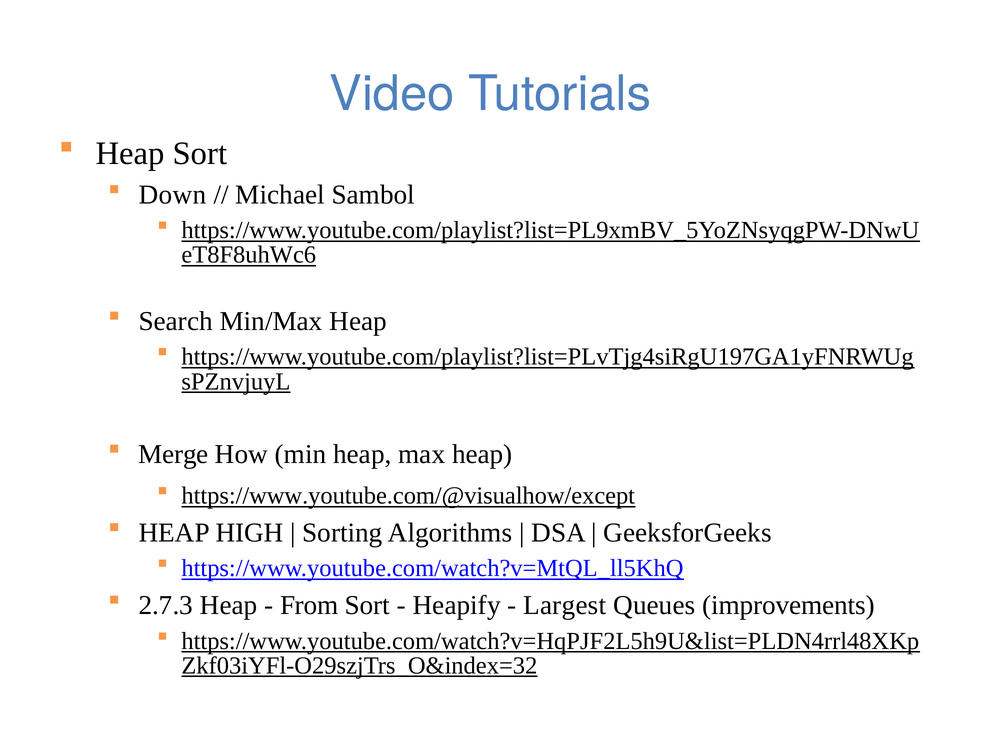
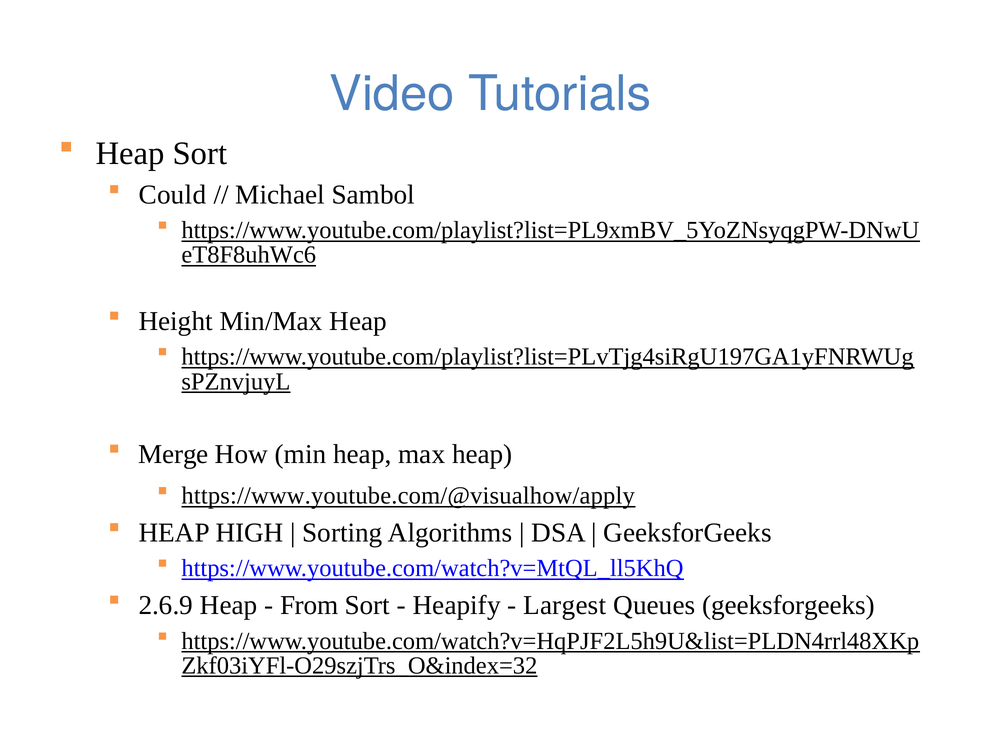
Down: Down -> Could
Search: Search -> Height
https://www.youtube.com/@visualhow/except: https://www.youtube.com/@visualhow/except -> https://www.youtube.com/@visualhow/apply
2.7.3: 2.7.3 -> 2.6.9
Queues improvements: improvements -> geeksforgeeks
